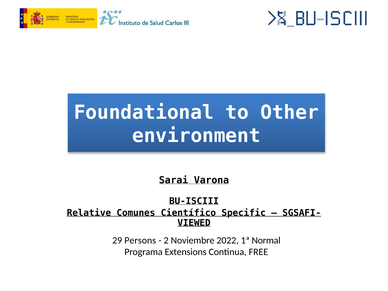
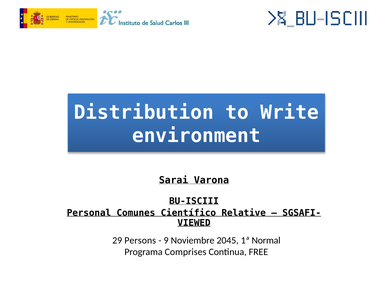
Foundational: Foundational -> Distribution
Other: Other -> Write
Relative: Relative -> Personal
Specific: Specific -> Relative
2: 2 -> 9
2022: 2022 -> 2045
Extensions: Extensions -> Comprises
